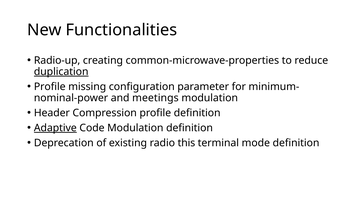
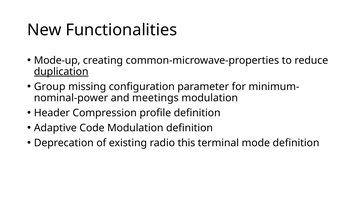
Radio-up: Radio-up -> Mode-up
Profile at (50, 87): Profile -> Group
Adaptive underline: present -> none
